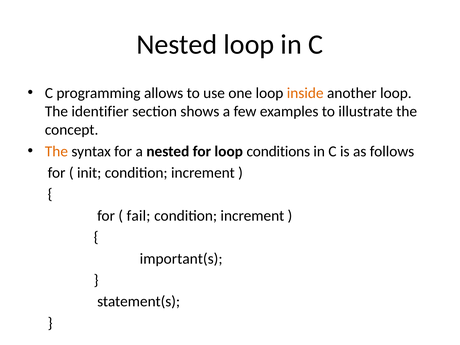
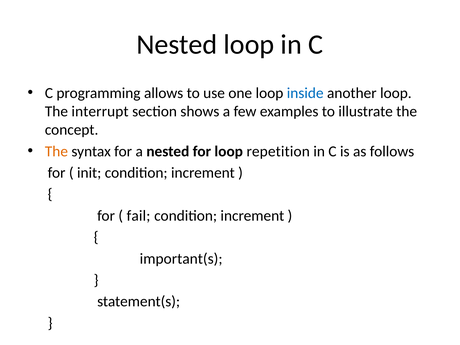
inside colour: orange -> blue
identifier: identifier -> interrupt
conditions: conditions -> repetition
